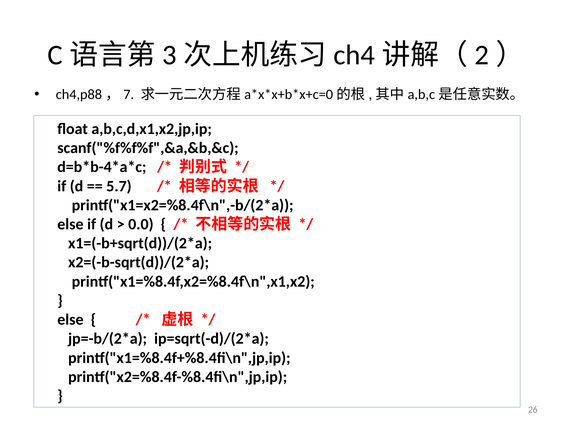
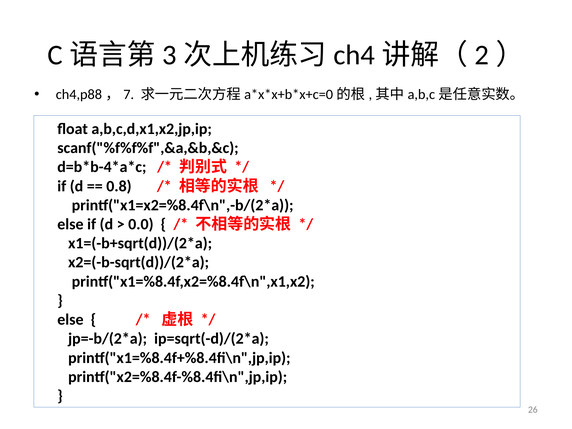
5.7: 5.7 -> 0.8
